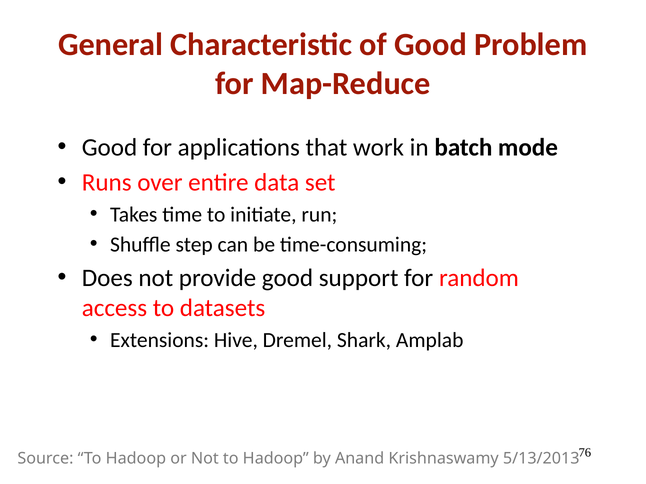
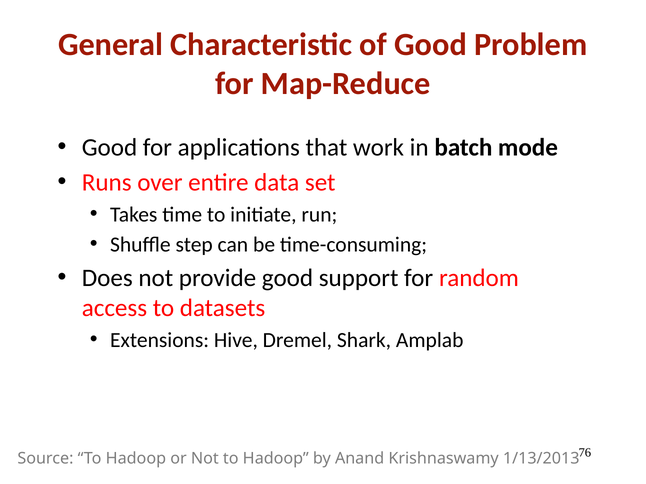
5/13/2013: 5/13/2013 -> 1/13/2013
